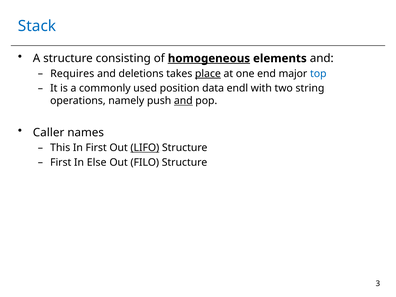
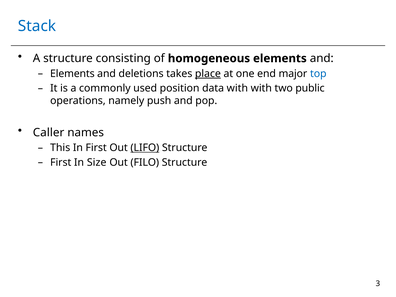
homogeneous underline: present -> none
Requires at (72, 74): Requires -> Elements
data endl: endl -> with
string: string -> public
and at (183, 101) underline: present -> none
Else: Else -> Size
